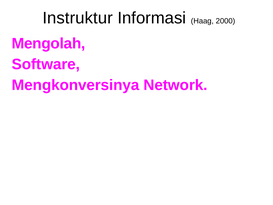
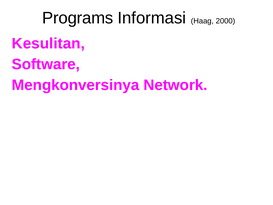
Instruktur: Instruktur -> Programs
Mengolah: Mengolah -> Kesulitan
